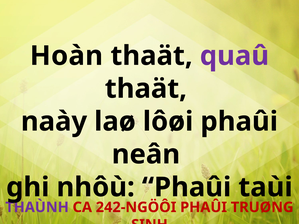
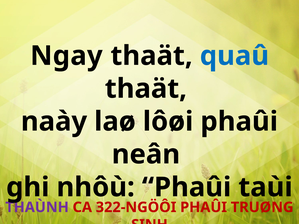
Hoàn at (66, 56): Hoàn -> Ngay
quaû colour: purple -> blue
242-NGÖÔI: 242-NGÖÔI -> 322-NGÖÔI
